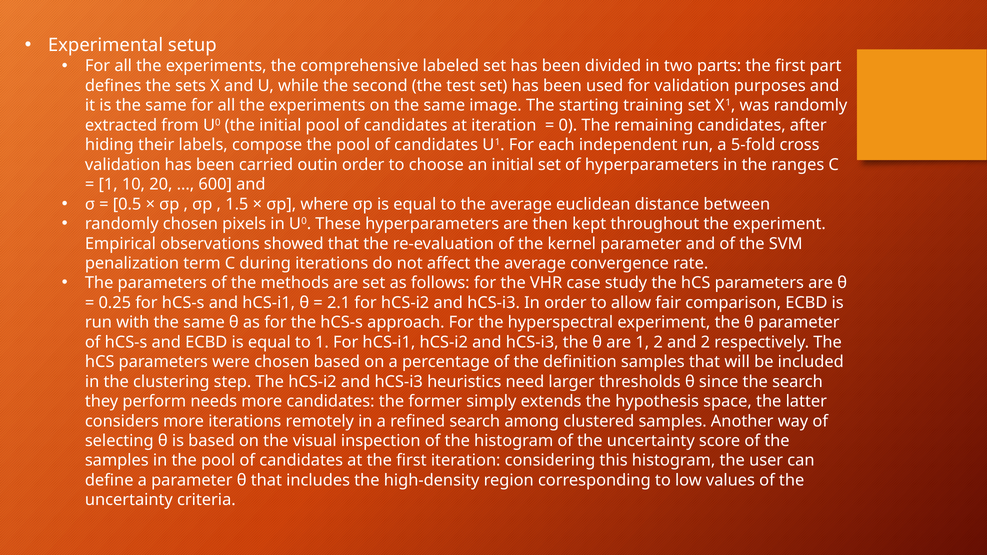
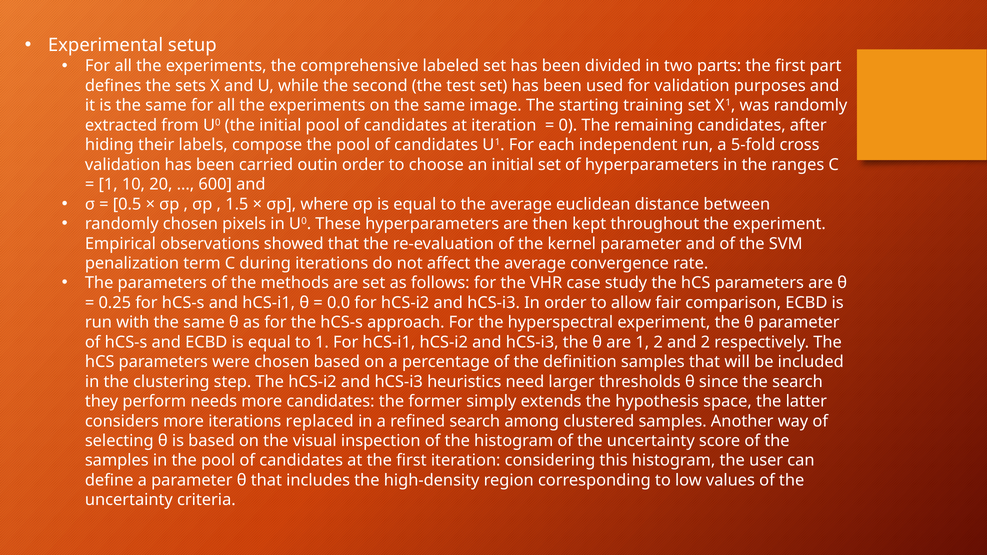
2.1: 2.1 -> 0.0
remotely: remotely -> replaced
